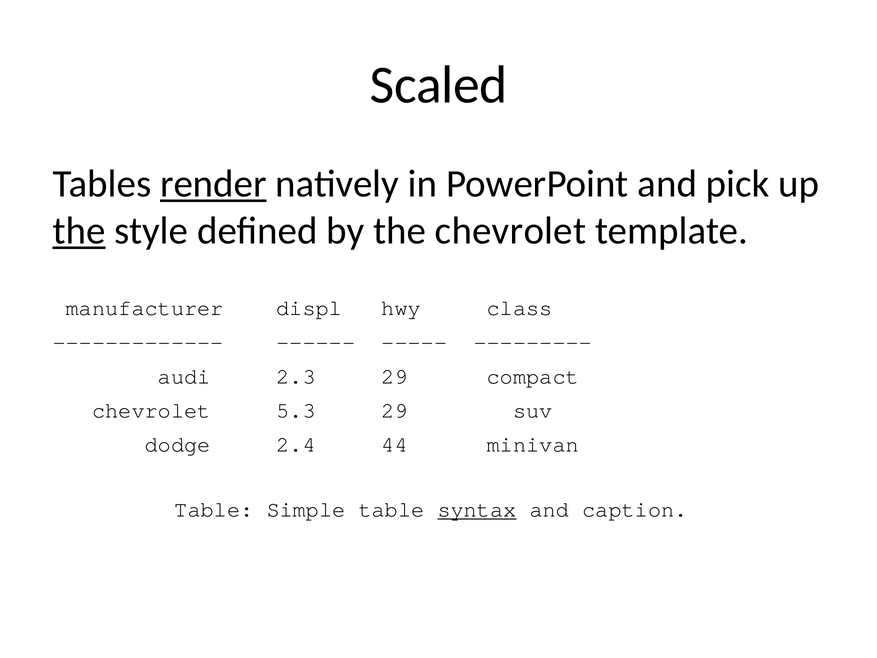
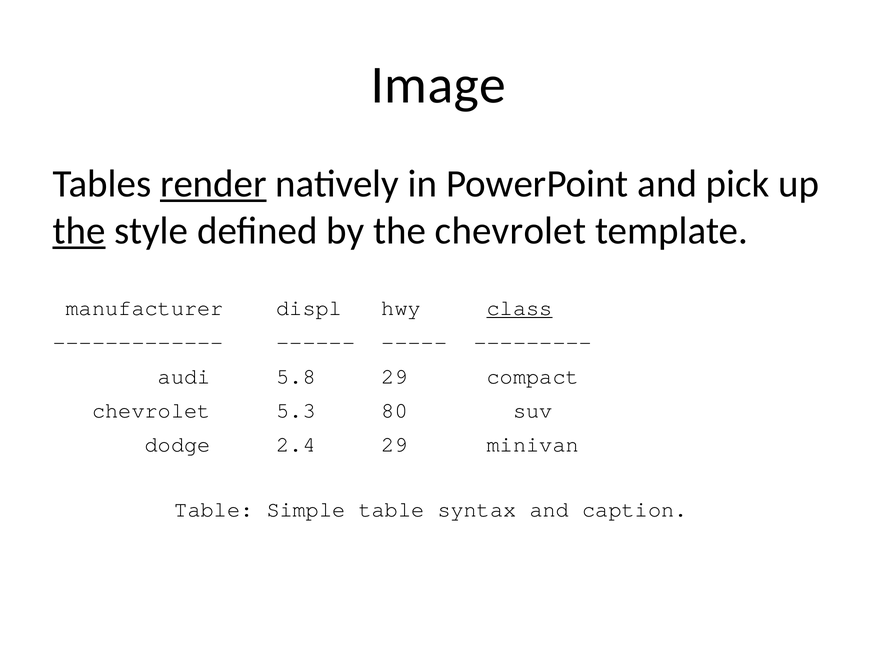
Scaled: Scaled -> Image
class underline: none -> present
2.3: 2.3 -> 5.8
5.3 29: 29 -> 80
2.4 44: 44 -> 29
syntax underline: present -> none
